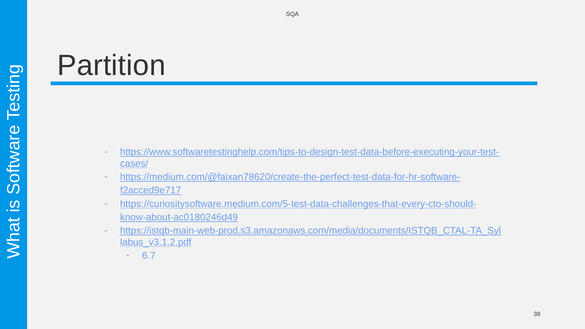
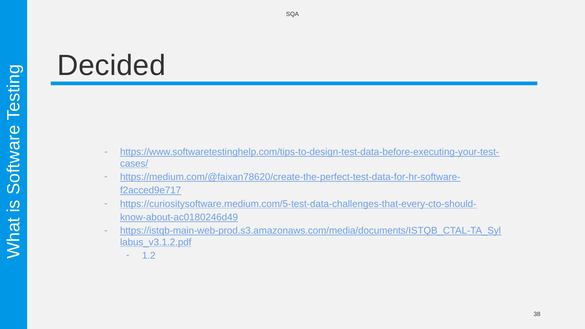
Partition: Partition -> Decided
6.7: 6.7 -> 1.2
